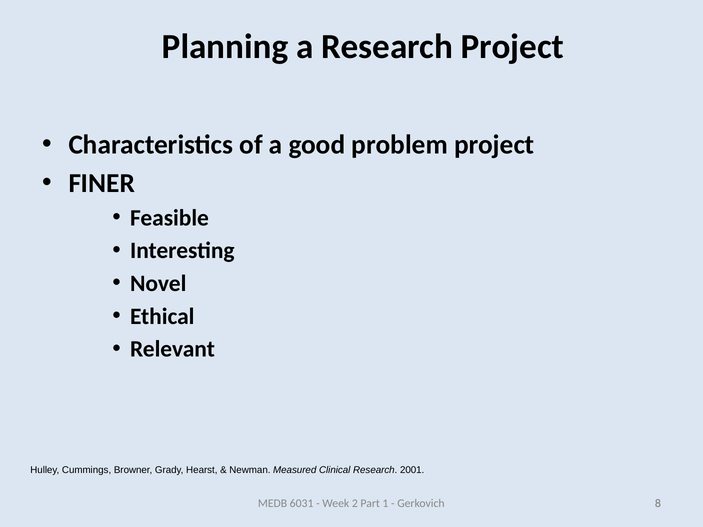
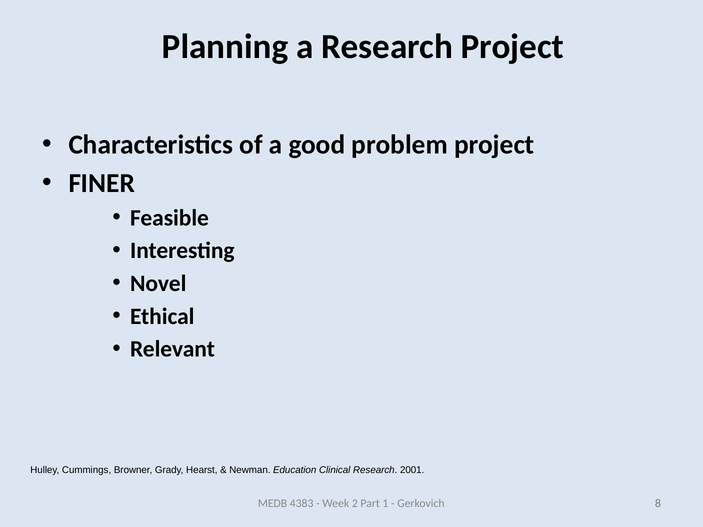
Measured: Measured -> Education
6031: 6031 -> 4383
